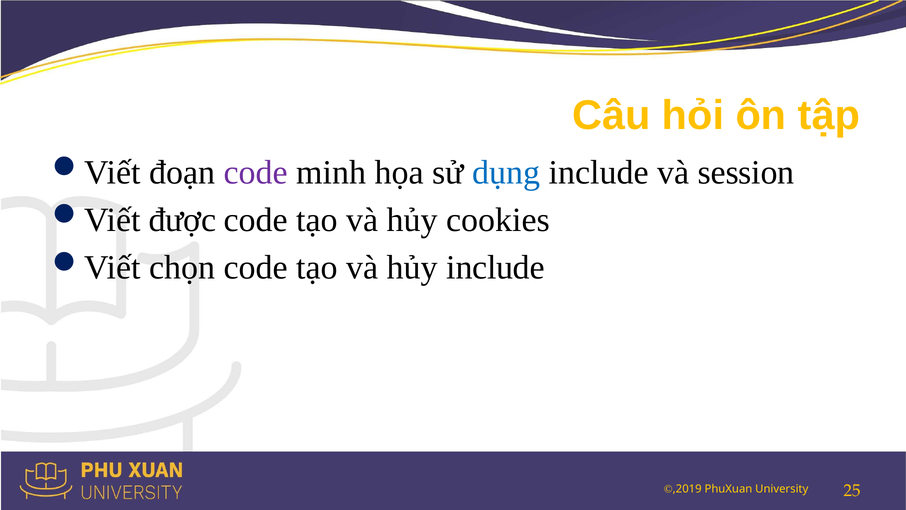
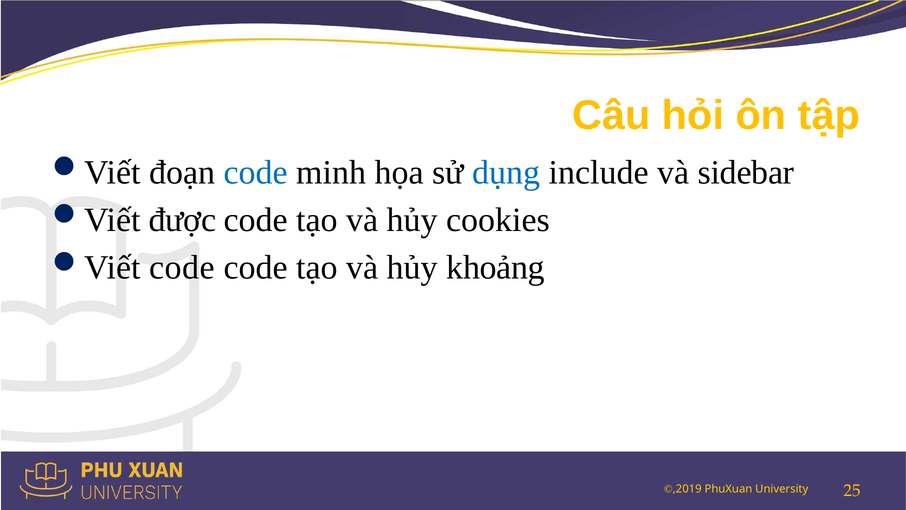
code at (256, 172) colour: purple -> blue
session: session -> sidebar
chọn at (182, 268): chọn -> code
hủy include: include -> khoảng
